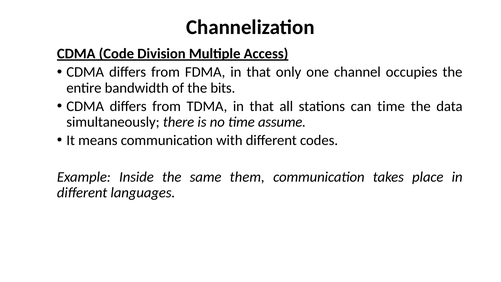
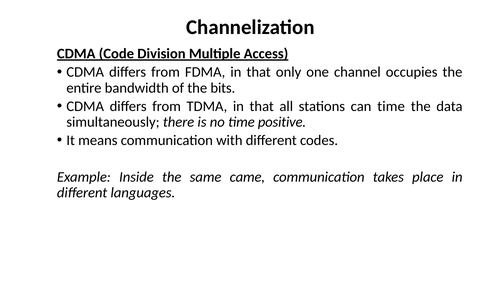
assume: assume -> positive
them: them -> came
